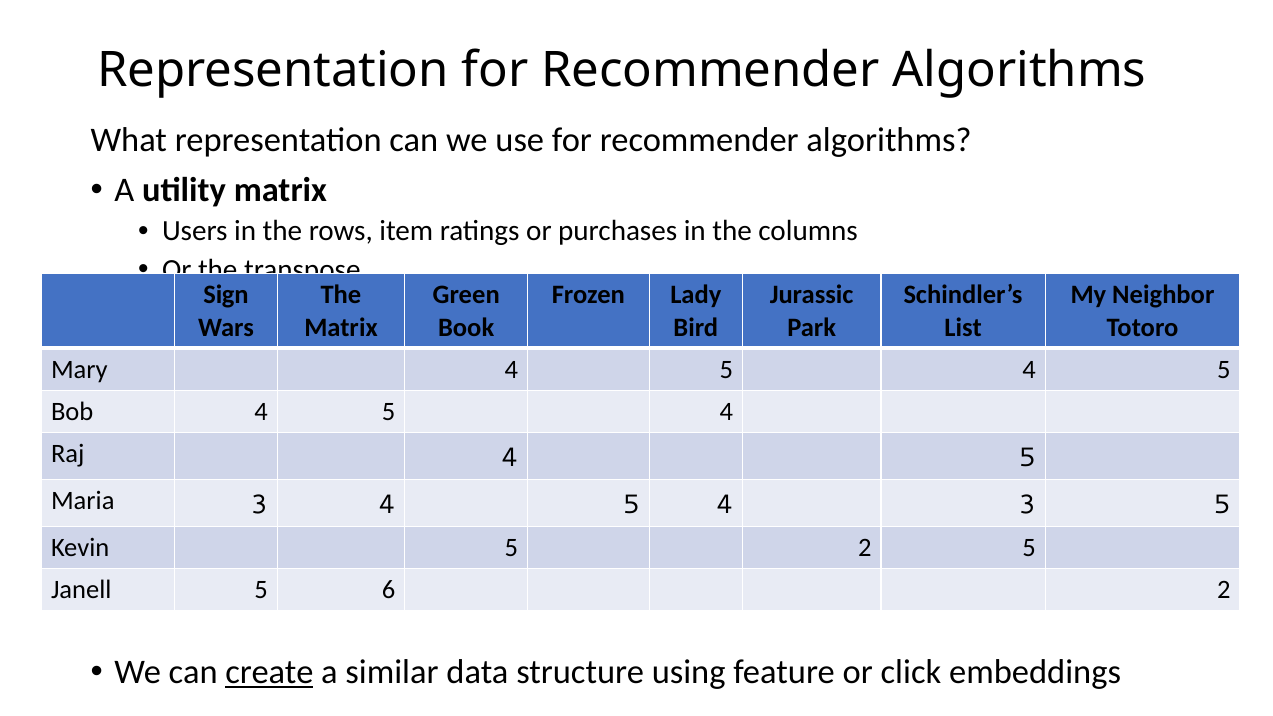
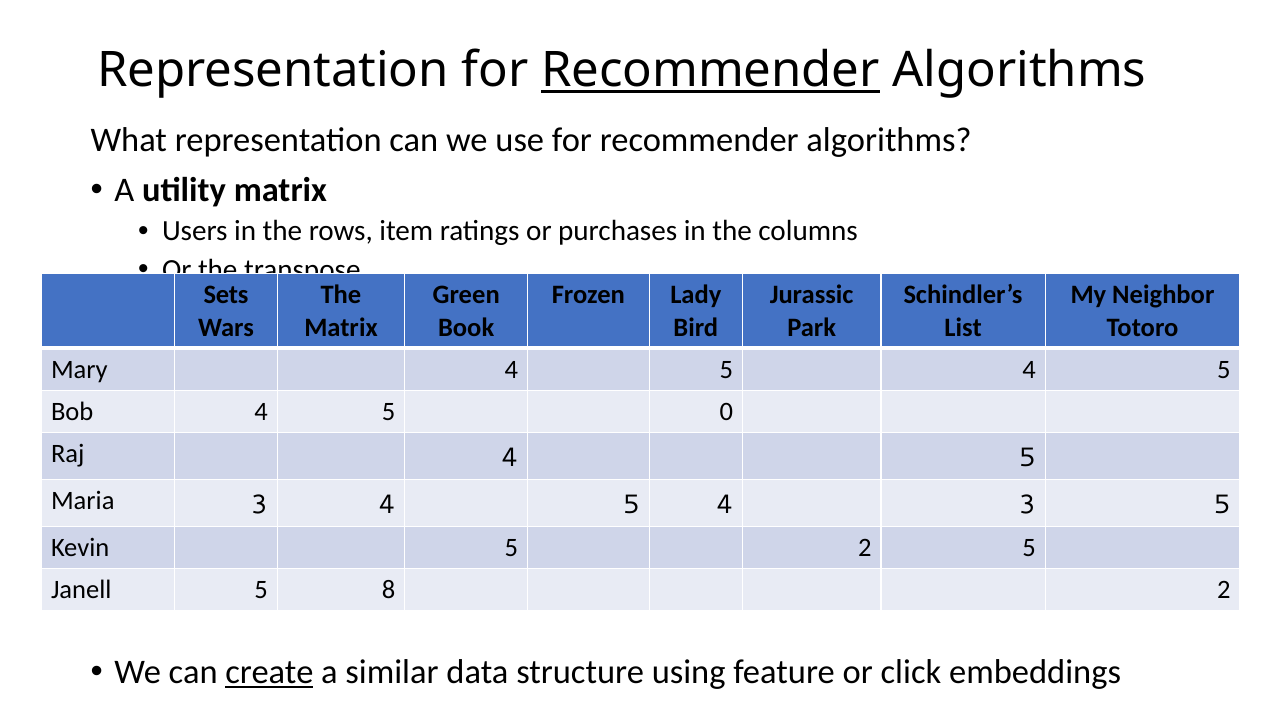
Recommender at (710, 70) underline: none -> present
Sign: Sign -> Sets
Bob 4 5 4: 4 -> 0
6: 6 -> 8
